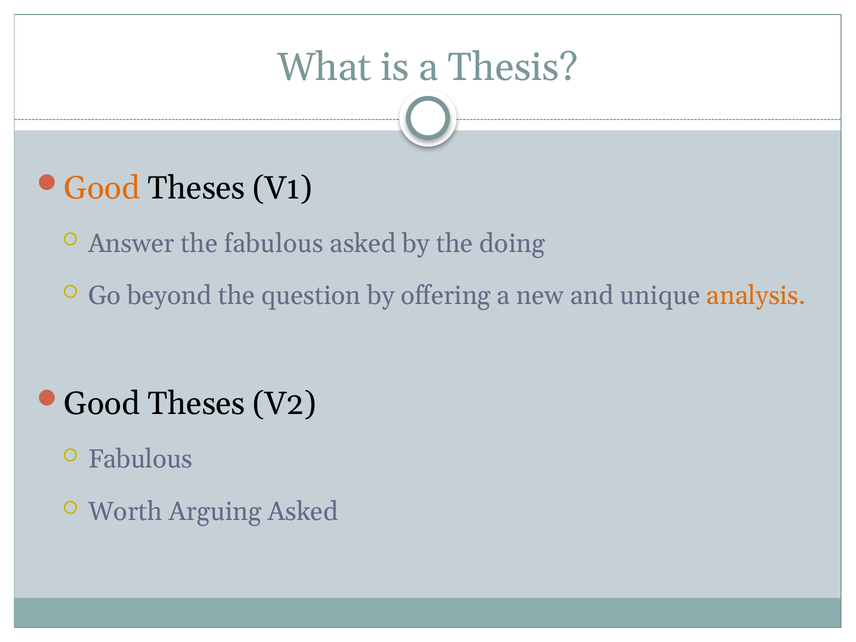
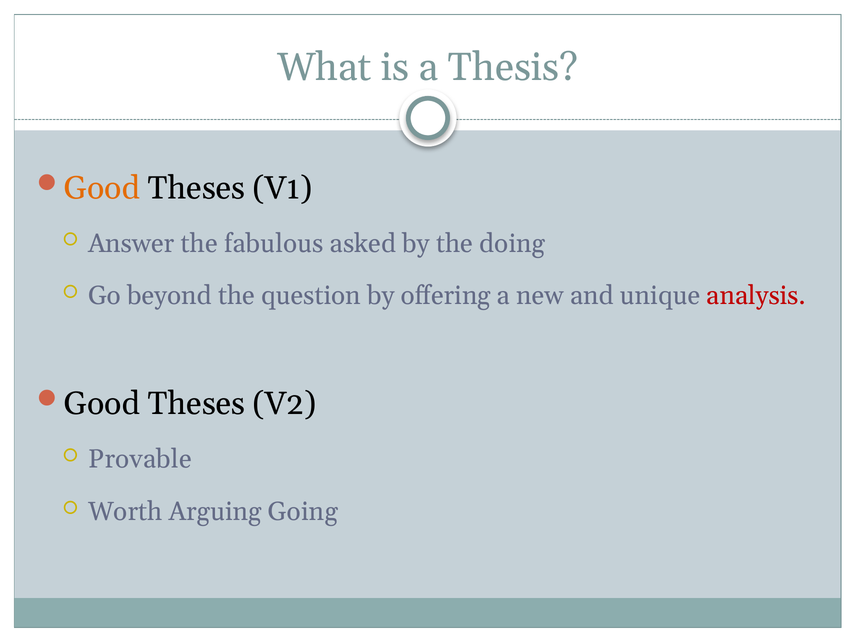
analysis colour: orange -> red
Fabulous at (140, 459): Fabulous -> Provable
Arguing Asked: Asked -> Going
